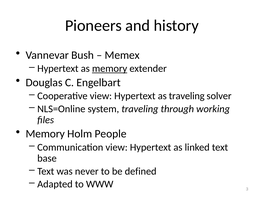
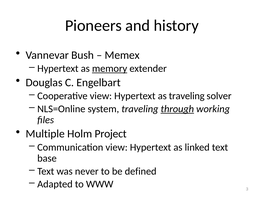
through underline: none -> present
Memory at (45, 134): Memory -> Multiple
People: People -> Project
